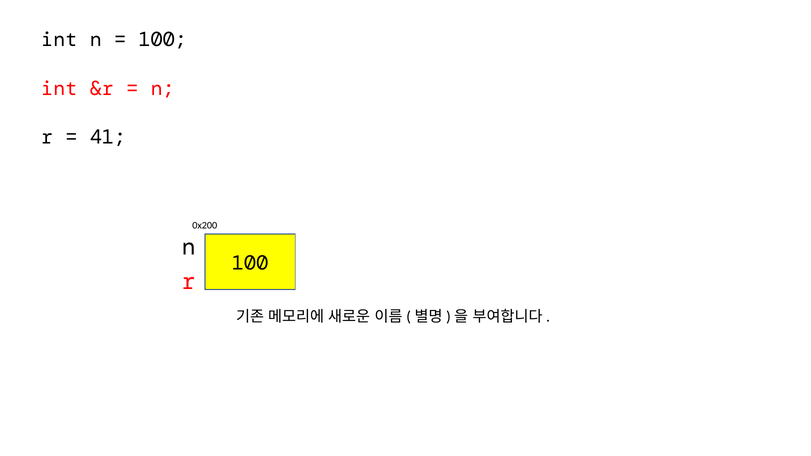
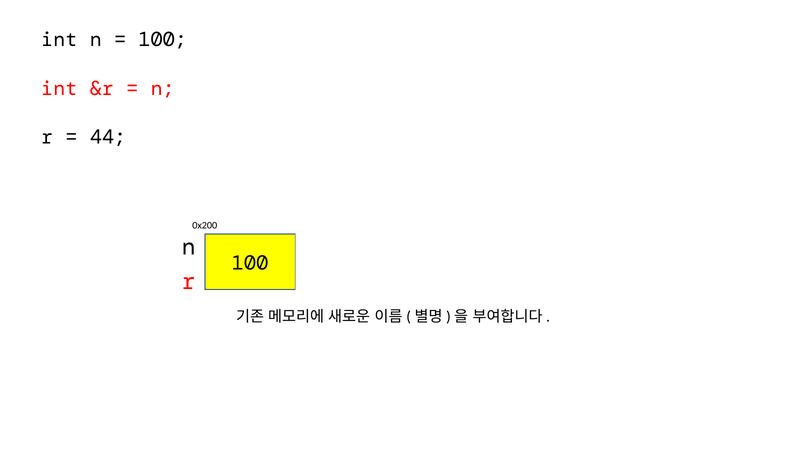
41: 41 -> 44
